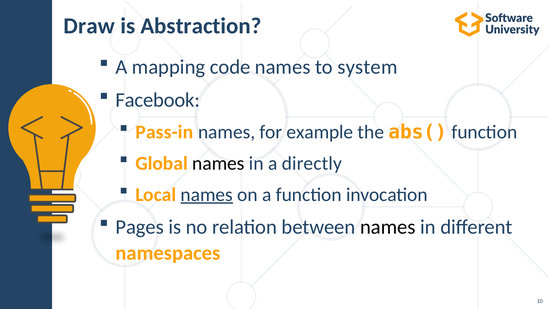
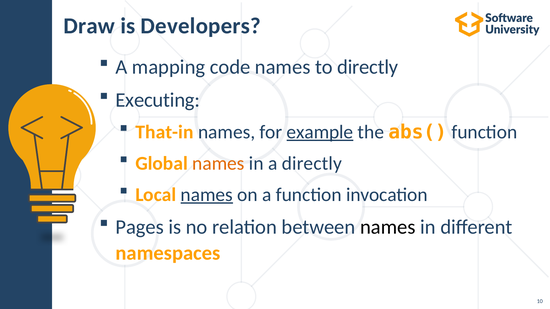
Abstraction: Abstraction -> Developers
to system: system -> directly
Facebook: Facebook -> Executing
Pass-in: Pass-in -> That-in
example underline: none -> present
names at (218, 164) colour: black -> orange
